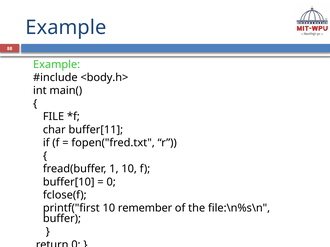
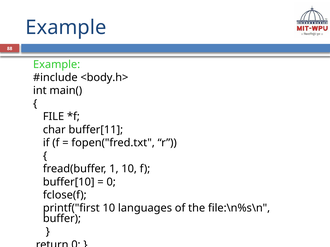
remember: remember -> languages
